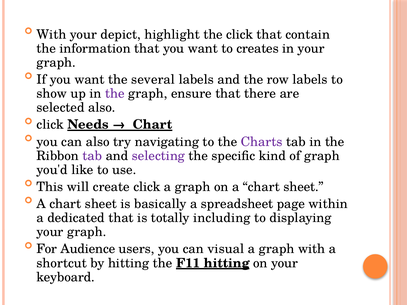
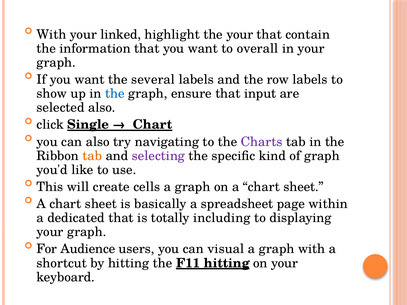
depict: depict -> linked
the click: click -> your
creates: creates -> overall
the at (115, 94) colour: purple -> blue
there: there -> input
Needs: Needs -> Single
tab at (92, 156) colour: purple -> orange
create click: click -> cells
